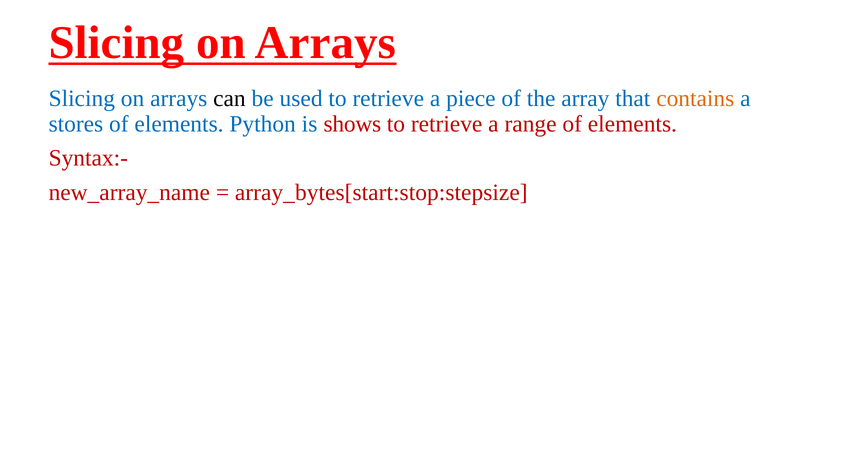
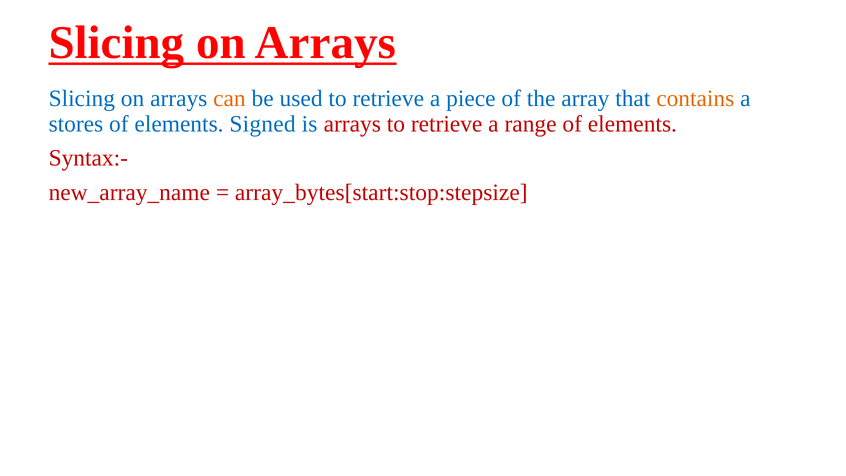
can colour: black -> orange
Python: Python -> Signed
is shows: shows -> arrays
